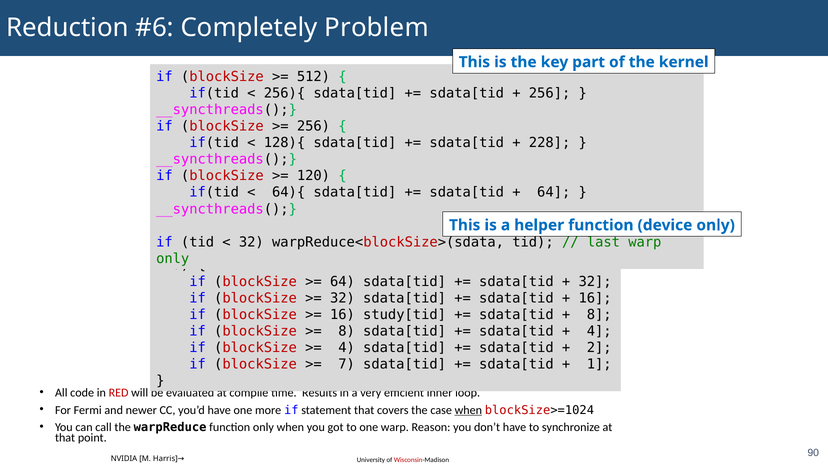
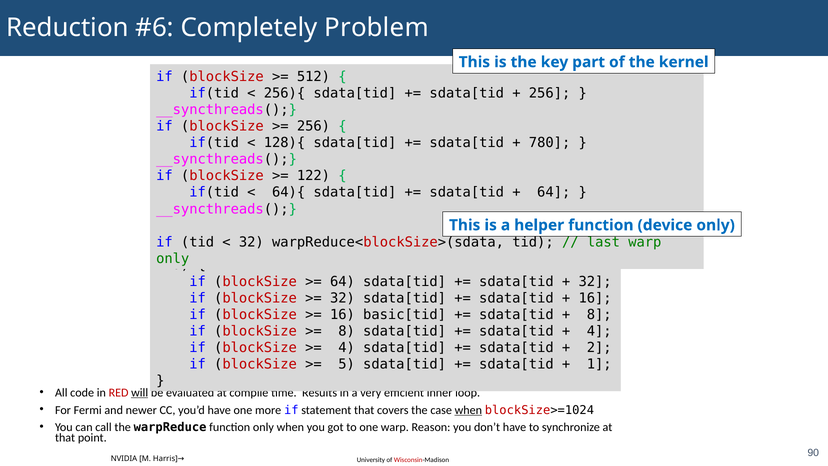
228: 228 -> 780
120: 120 -> 122
study[tid: study[tid -> basic[tid
7: 7 -> 5
will underline: none -> present
